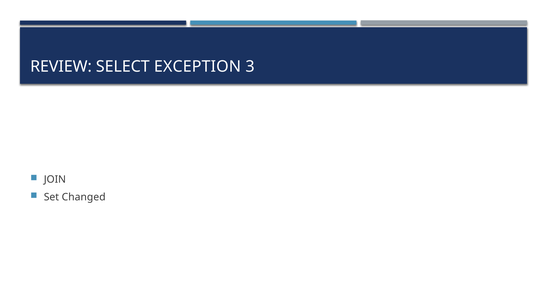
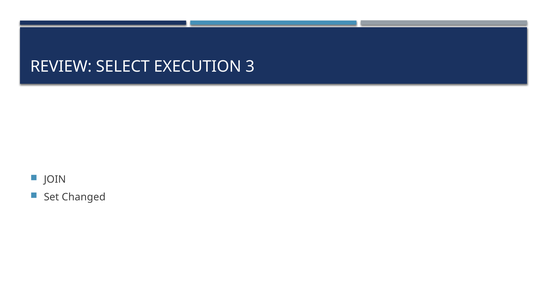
EXCEPTION: EXCEPTION -> EXECUTION
